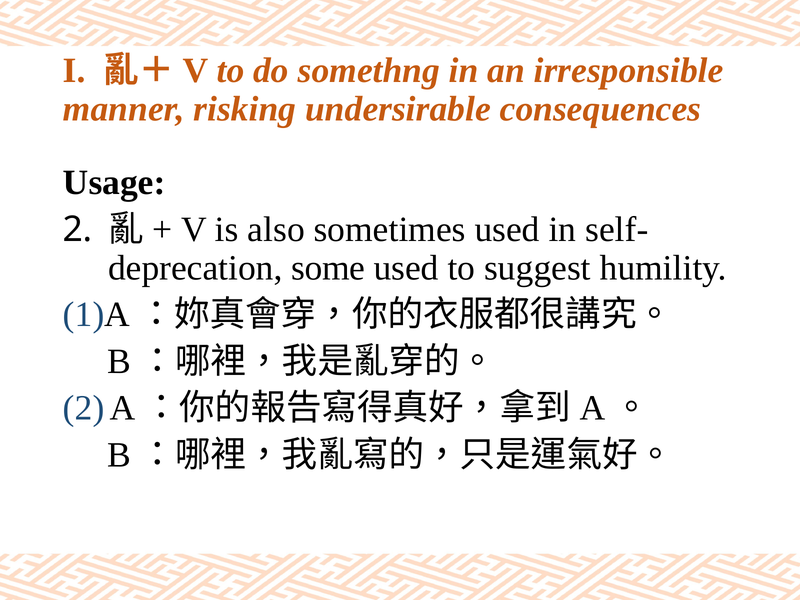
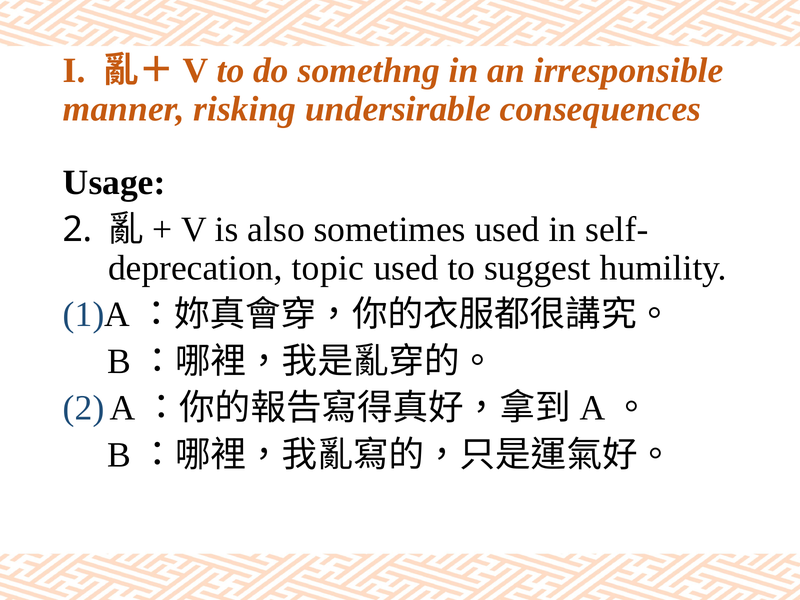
some: some -> topic
